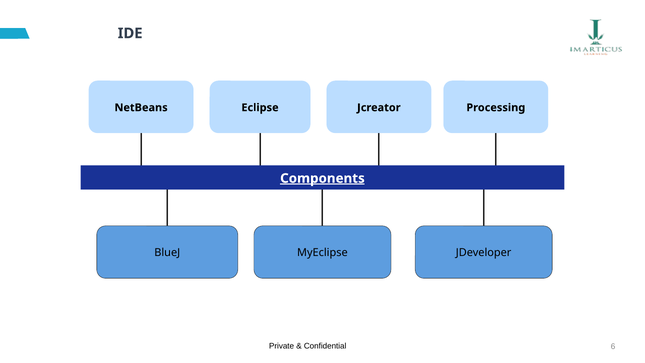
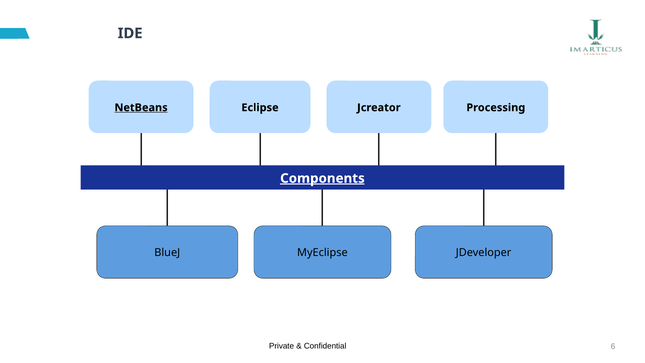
NetBeans underline: none -> present
